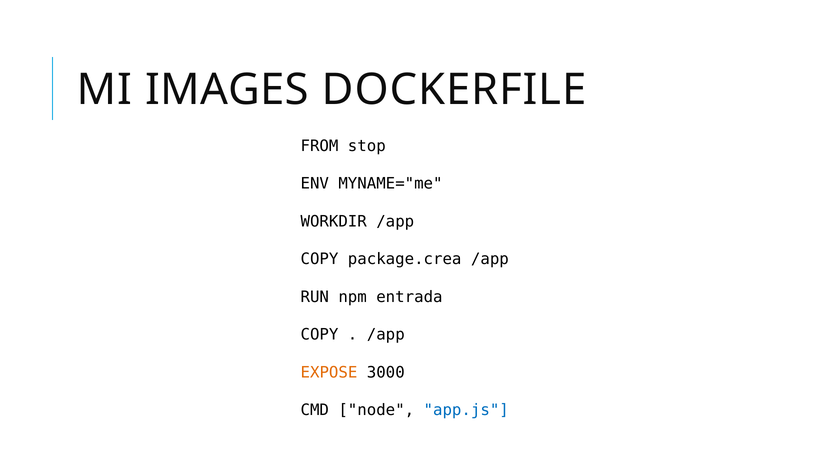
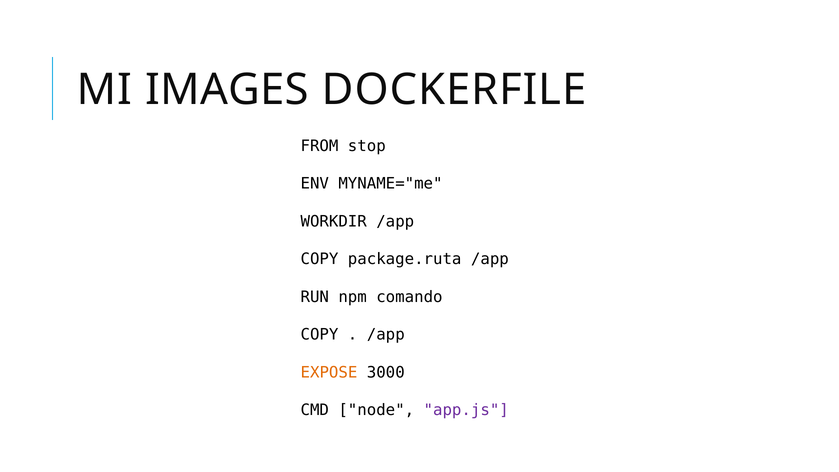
package.crea: package.crea -> package.ruta
entrada: entrada -> comando
app.js colour: blue -> purple
